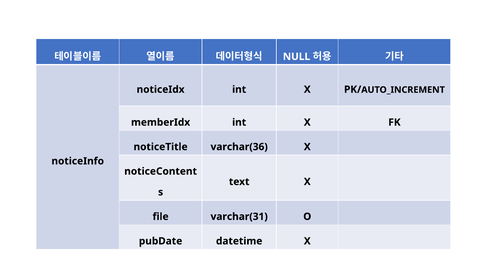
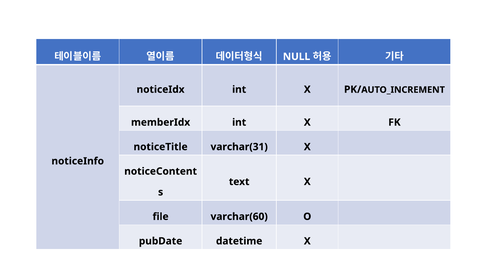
varchar(36: varchar(36 -> varchar(31
varchar(31: varchar(31 -> varchar(60
